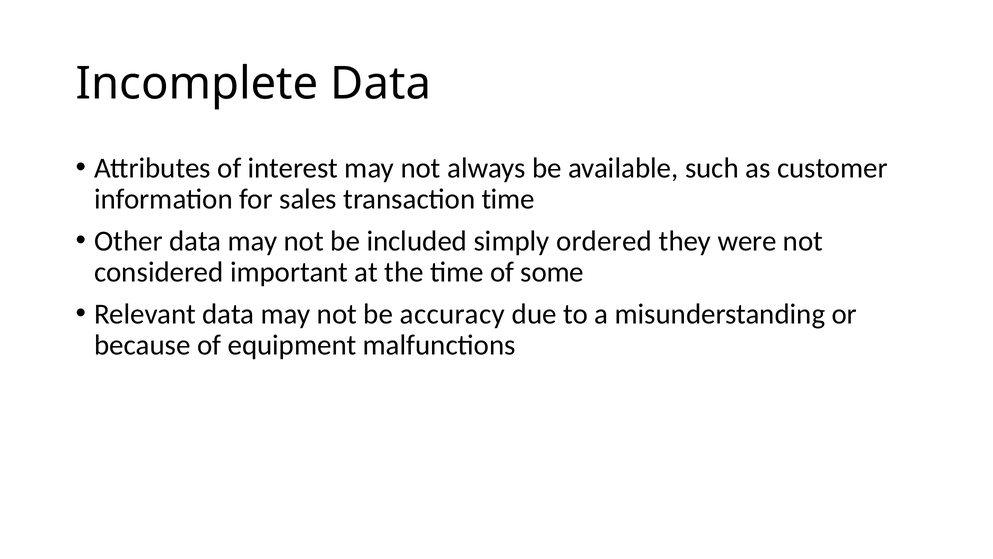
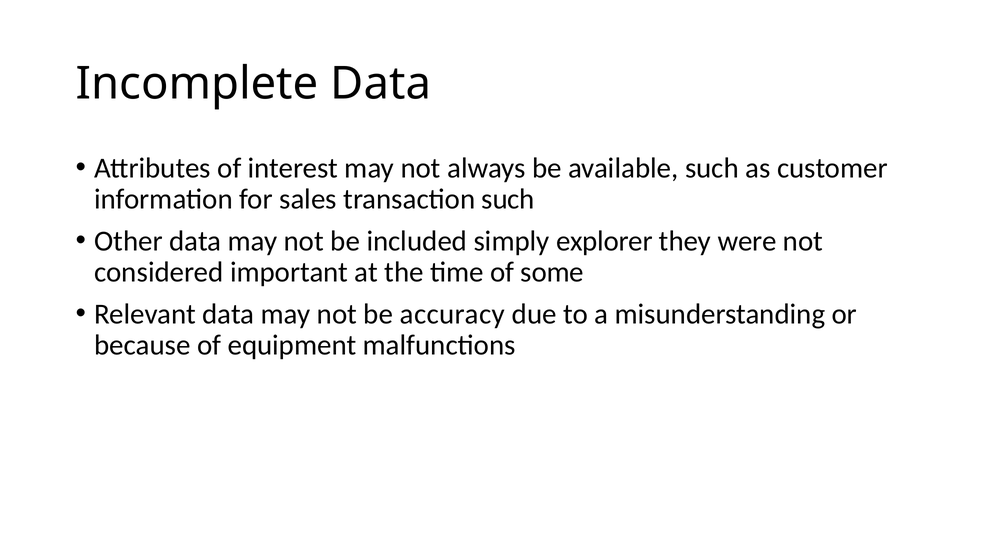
transaction time: time -> such
ordered: ordered -> explorer
